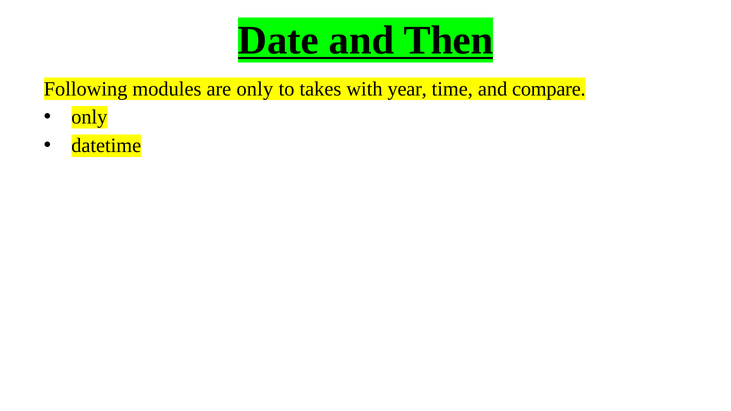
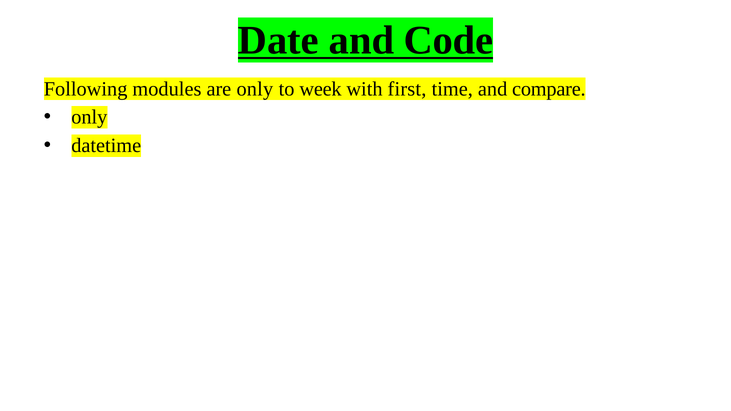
Then: Then -> Code
takes: takes -> week
year: year -> first
